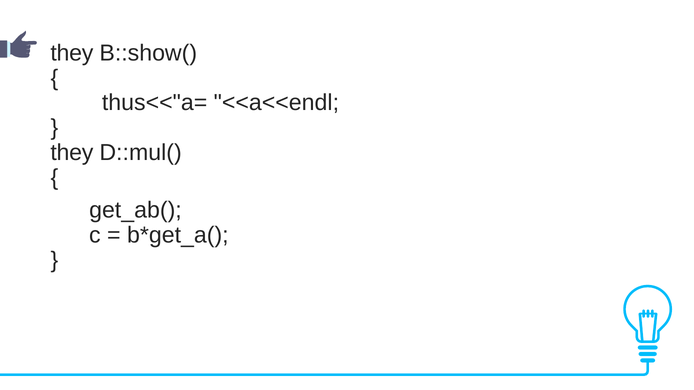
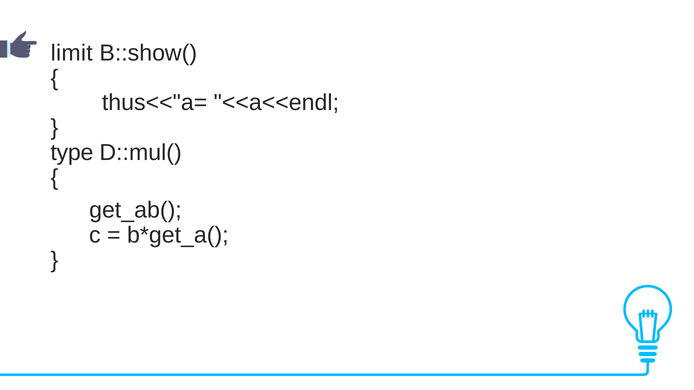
they at (72, 53): they -> limit
they at (72, 153): they -> type
